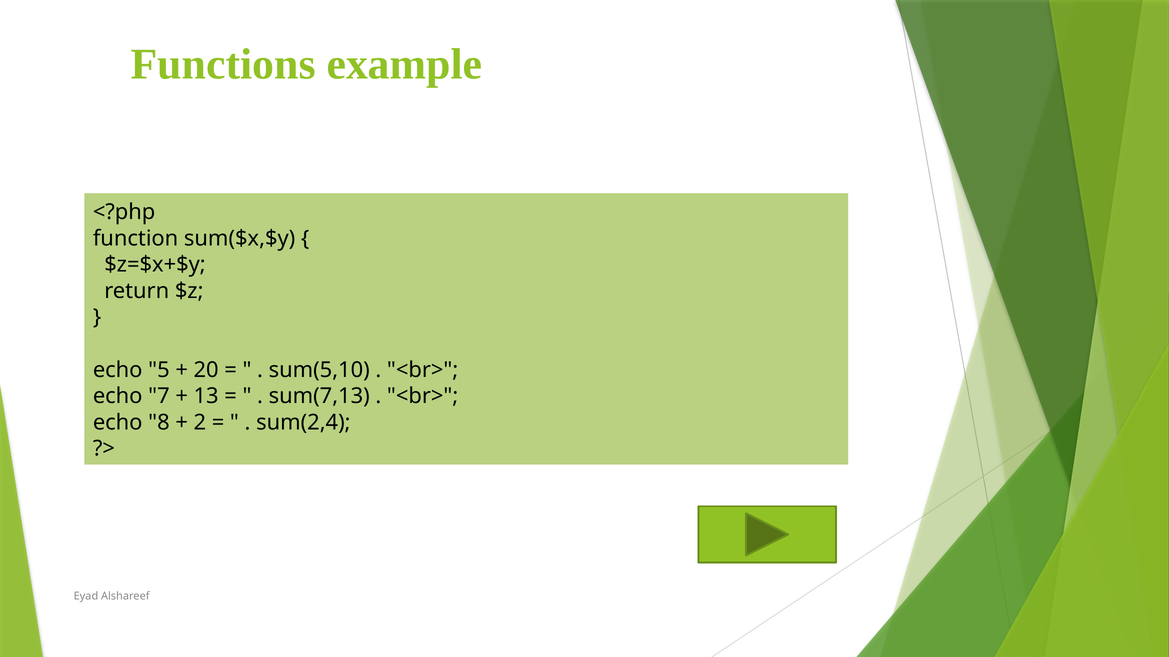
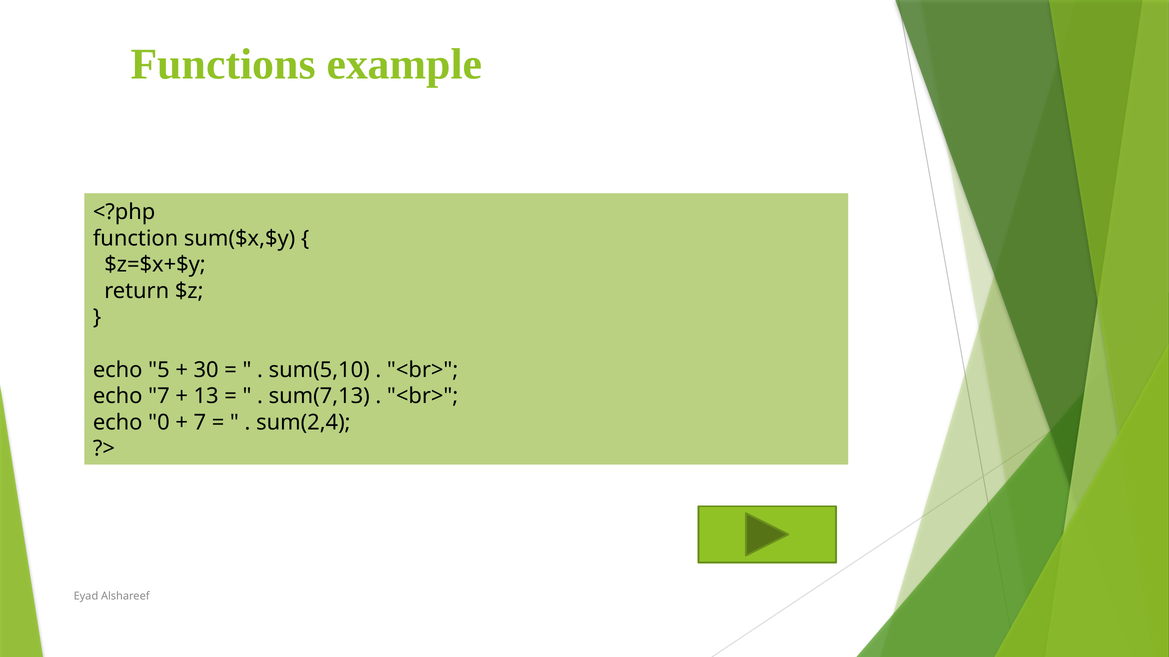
20: 20 -> 30
8: 8 -> 0
2 at (200, 423): 2 -> 7
